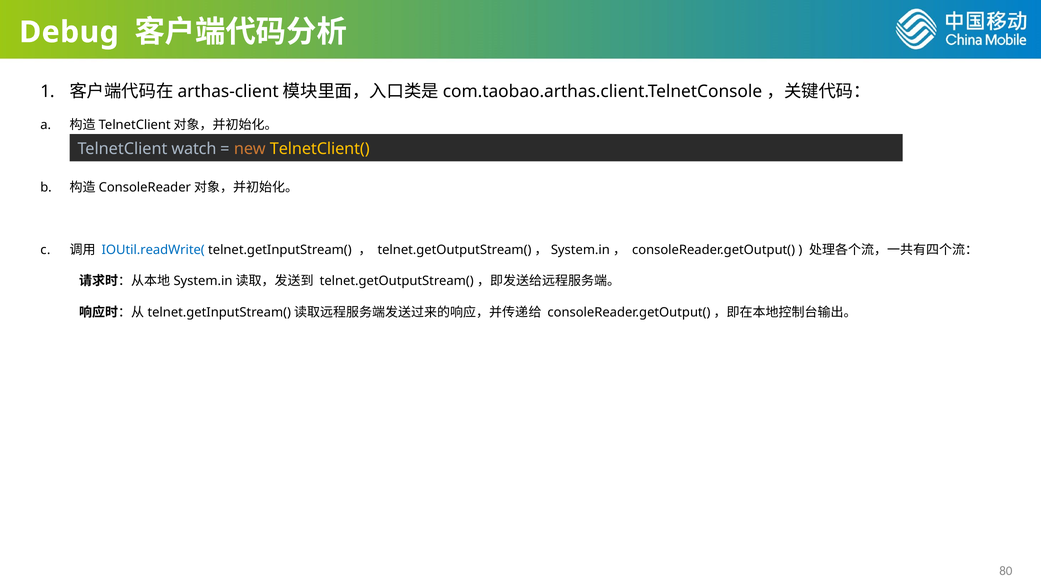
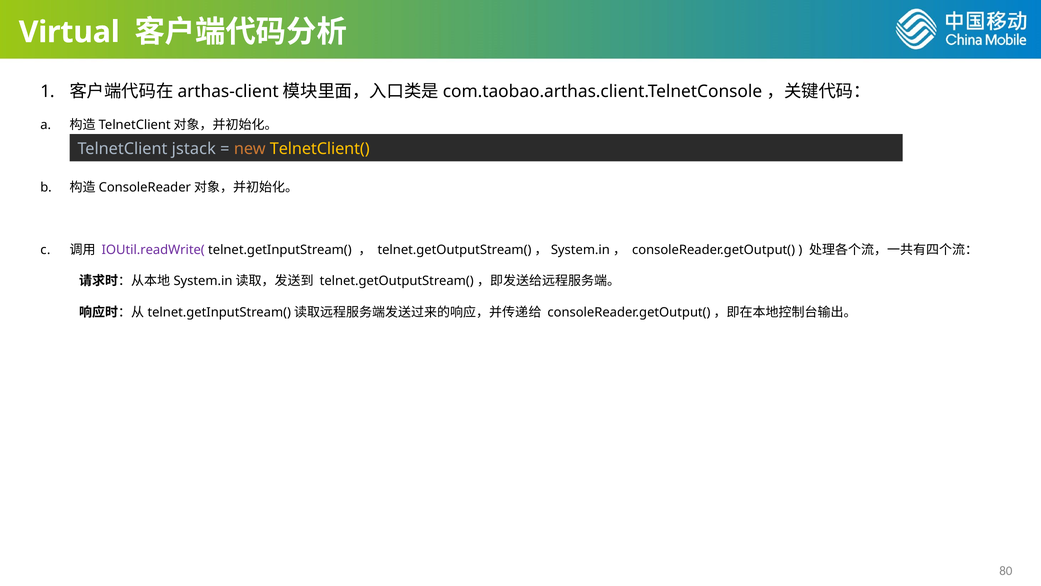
Debug: Debug -> Virtual
watch: watch -> jstack
IOUtil.readWrite( colour: blue -> purple
